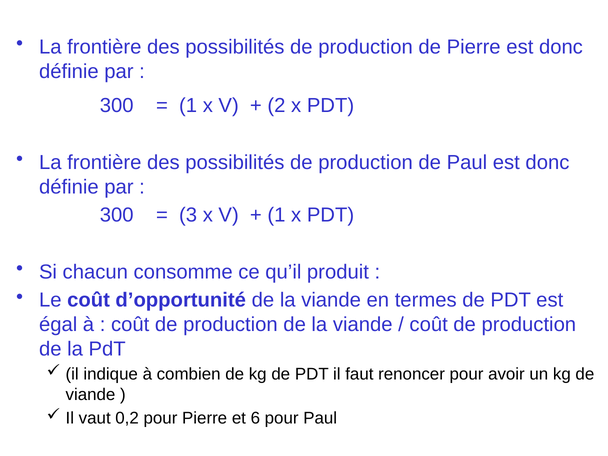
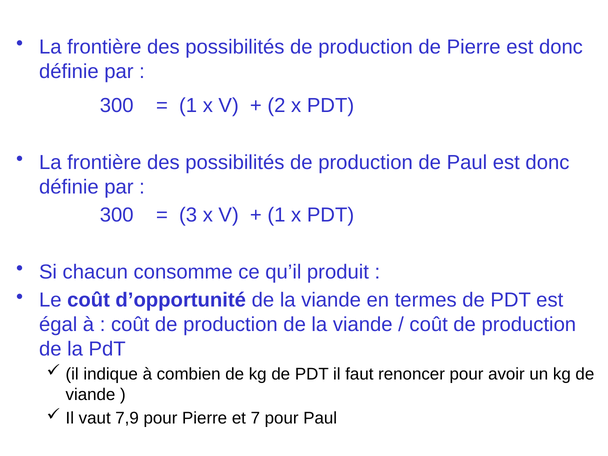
0,2: 0,2 -> 7,9
6: 6 -> 7
